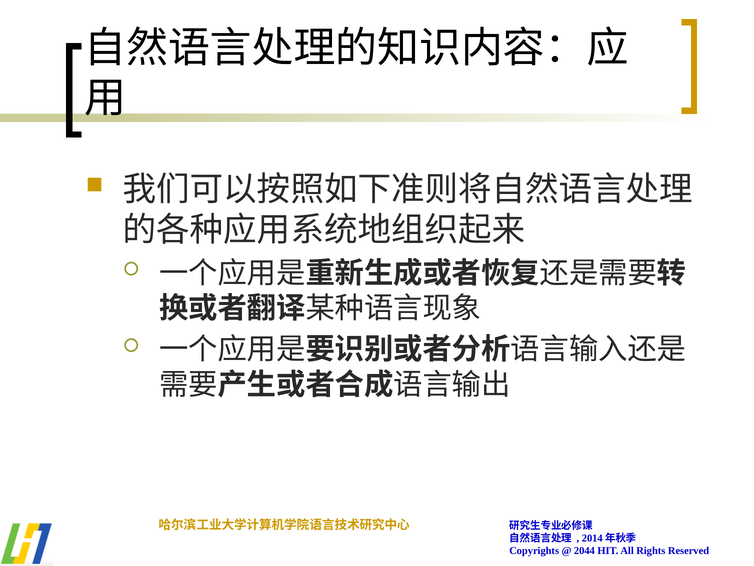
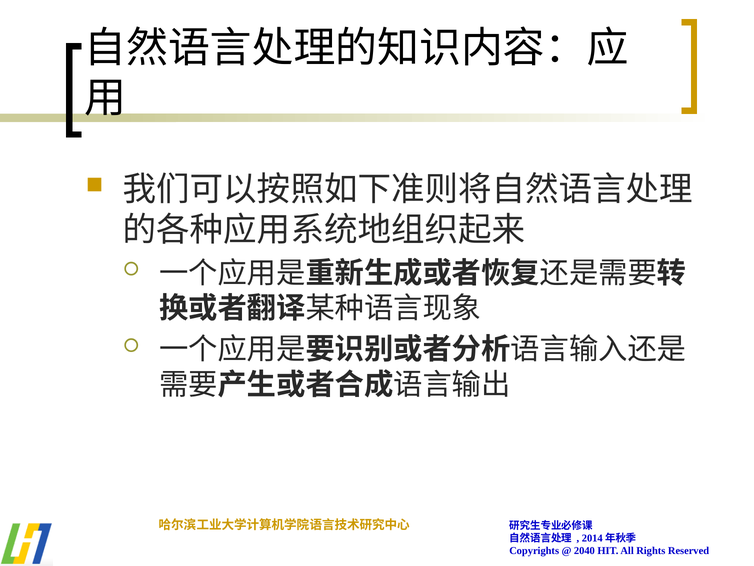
2044: 2044 -> 2040
